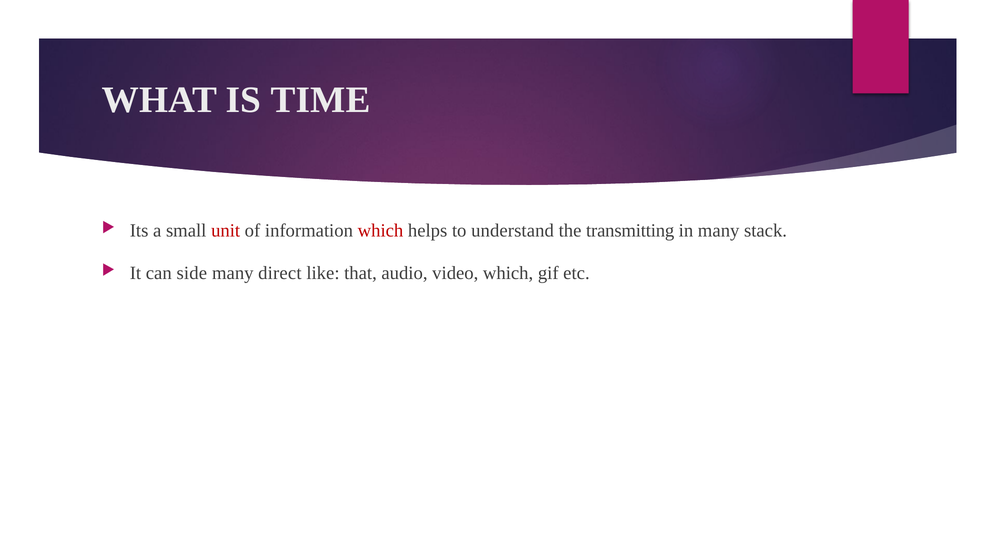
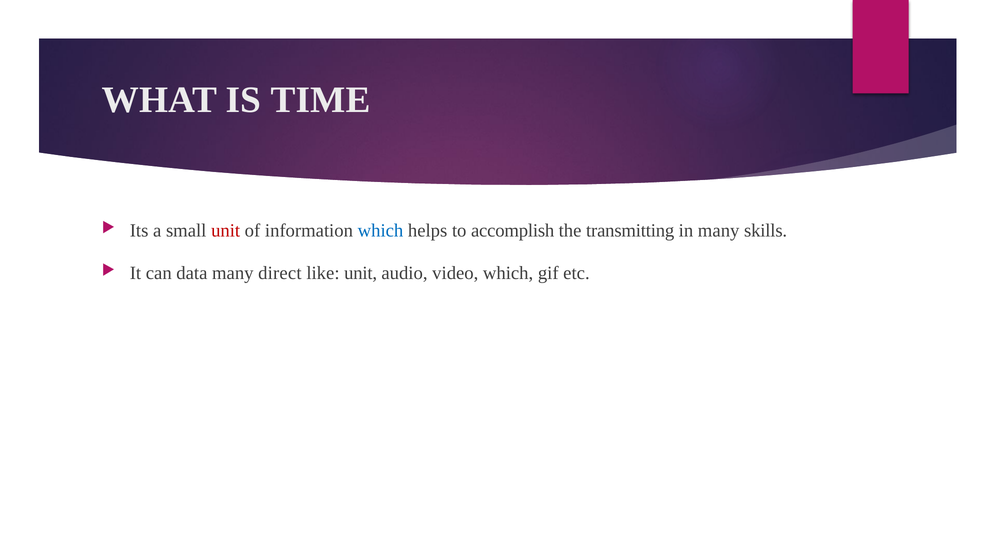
which at (380, 230) colour: red -> blue
understand: understand -> accomplish
stack: stack -> skills
side: side -> data
like that: that -> unit
